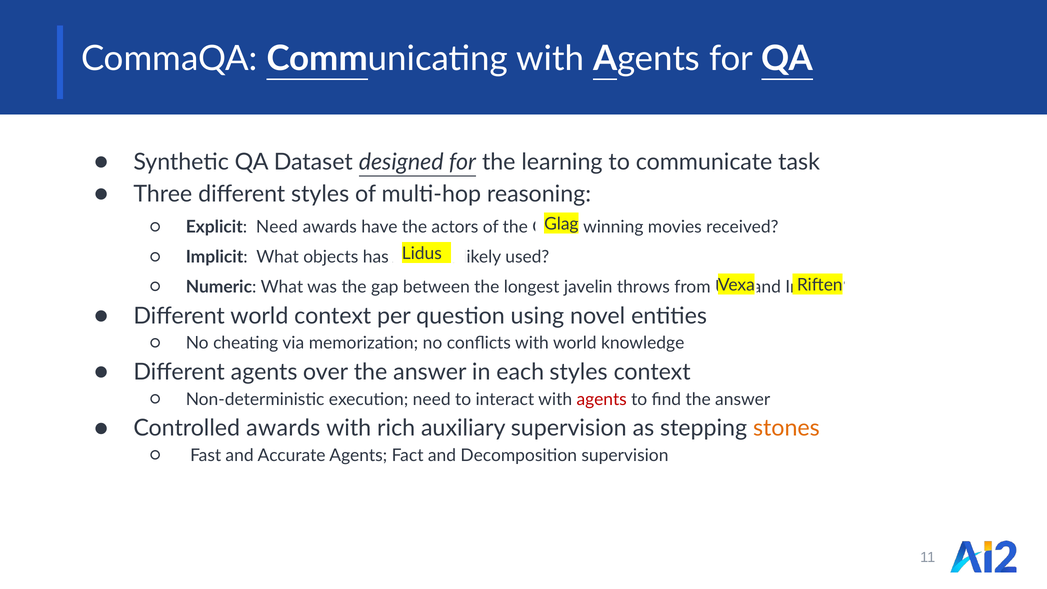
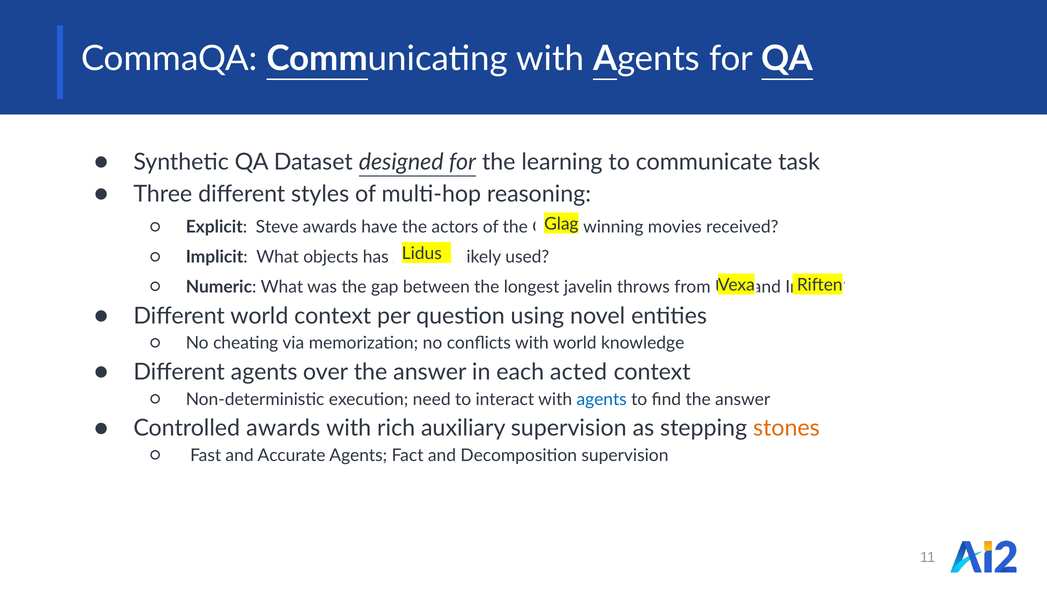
Explicit Need: Need -> Steve
each styles: styles -> acted
agents at (602, 399) colour: red -> blue
